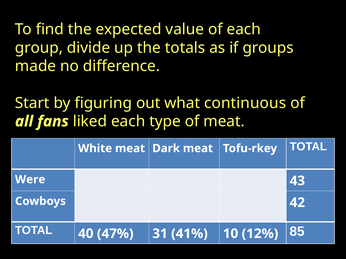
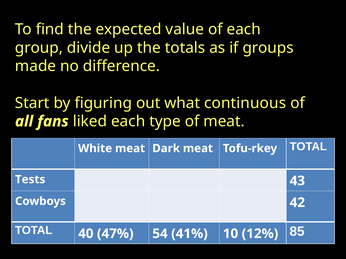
Were: Were -> Tests
31: 31 -> 54
